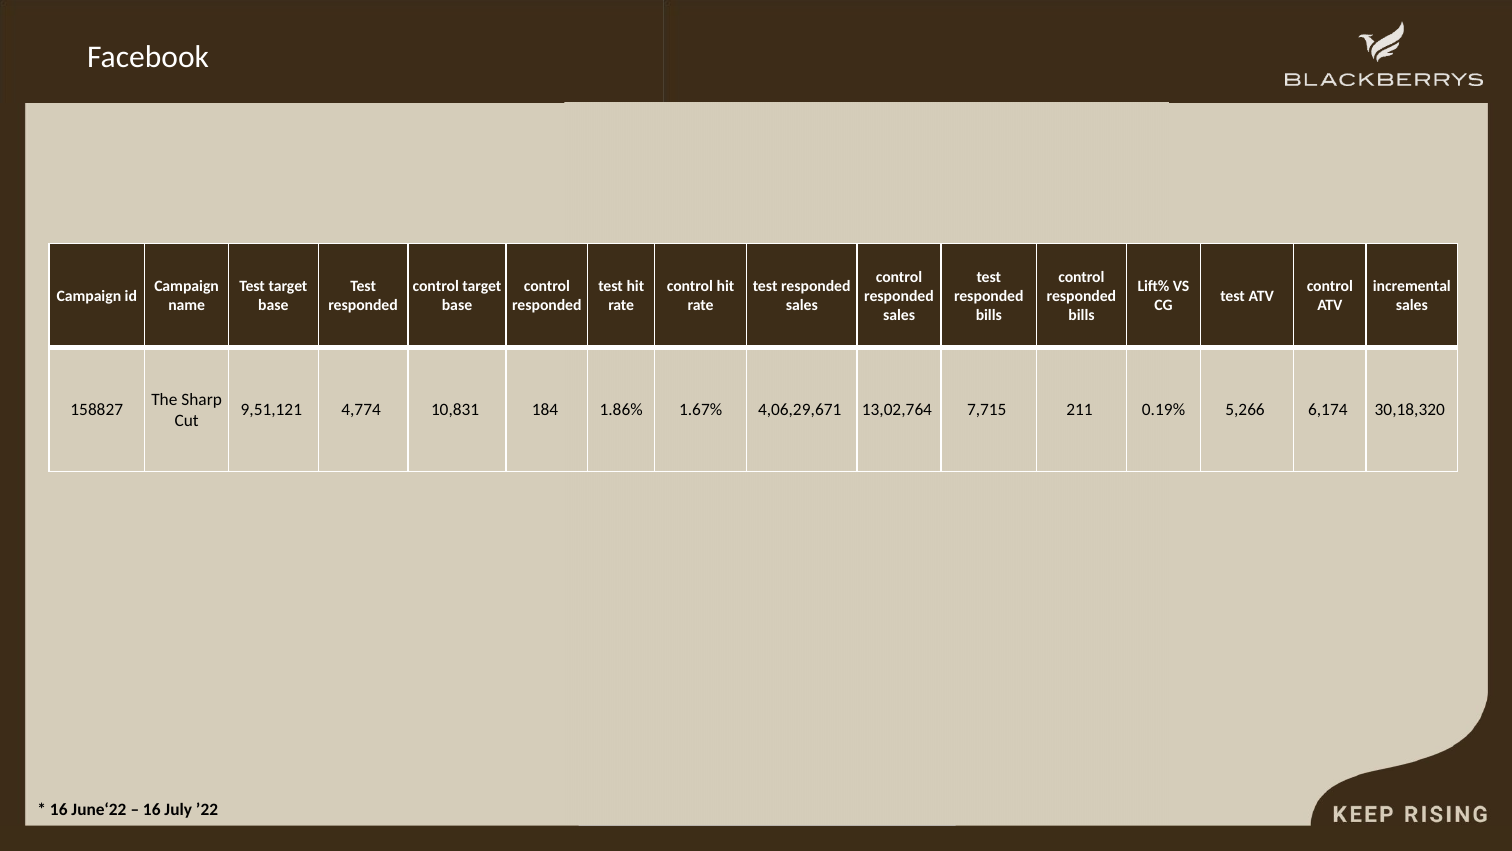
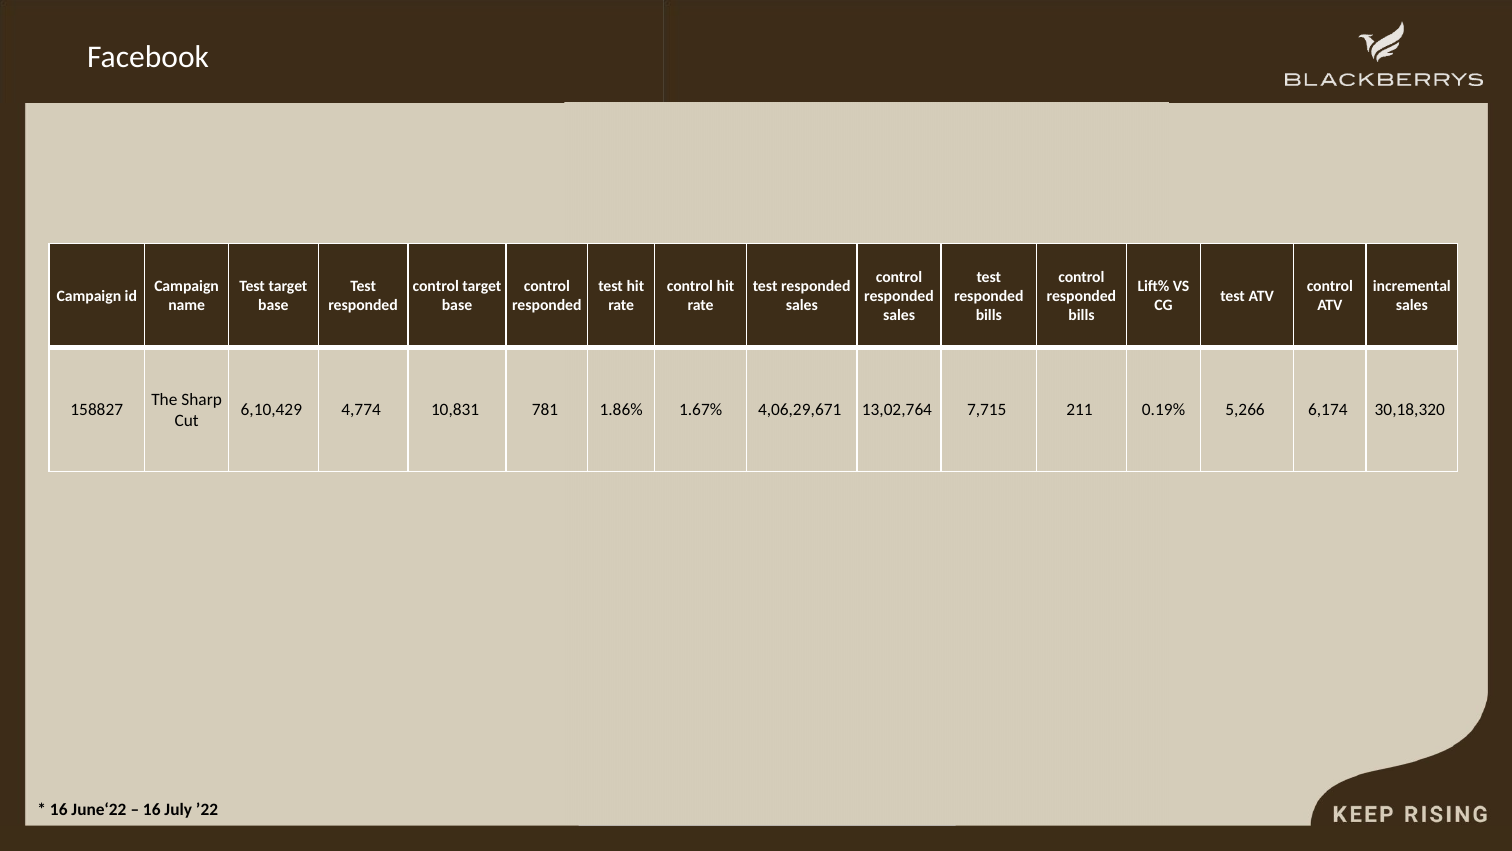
9,51,121: 9,51,121 -> 6,10,429
184: 184 -> 781
